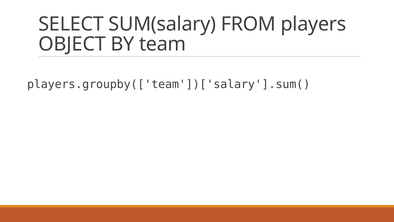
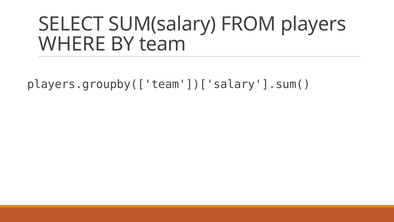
OBJECT: OBJECT -> WHERE
